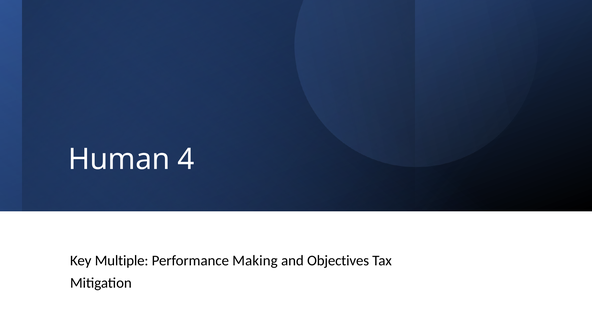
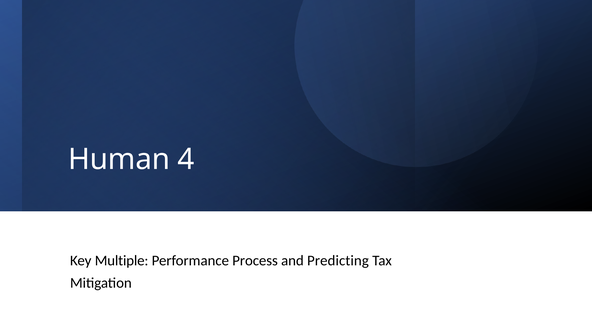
Making: Making -> Process
Objectives: Objectives -> Predicting
